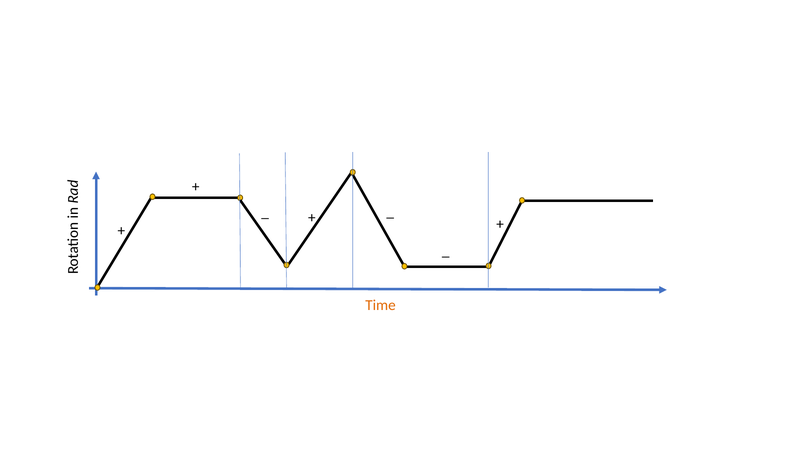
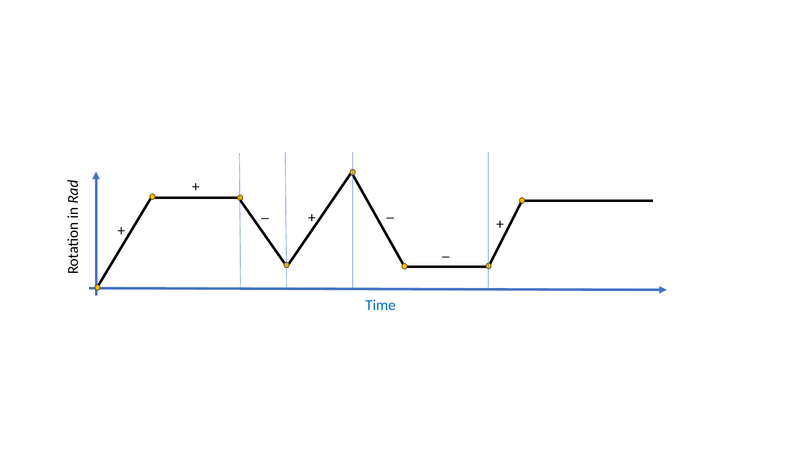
Time colour: orange -> blue
